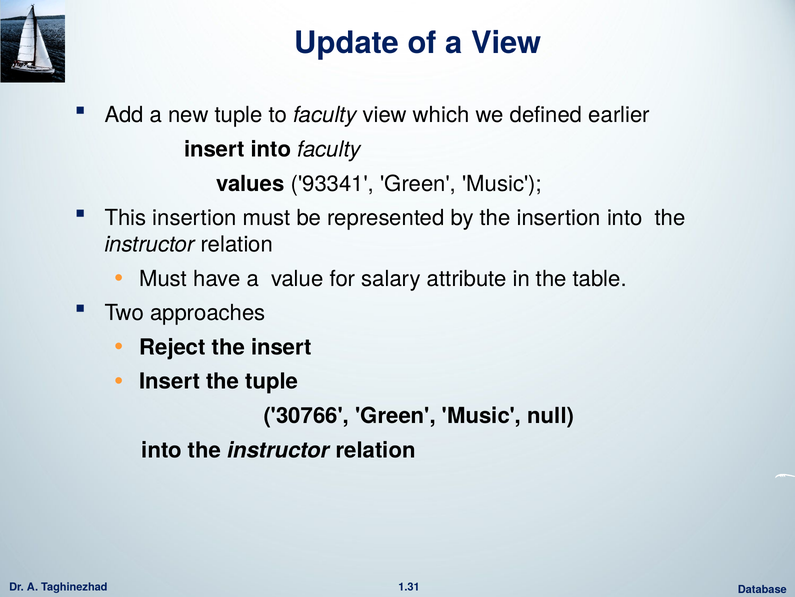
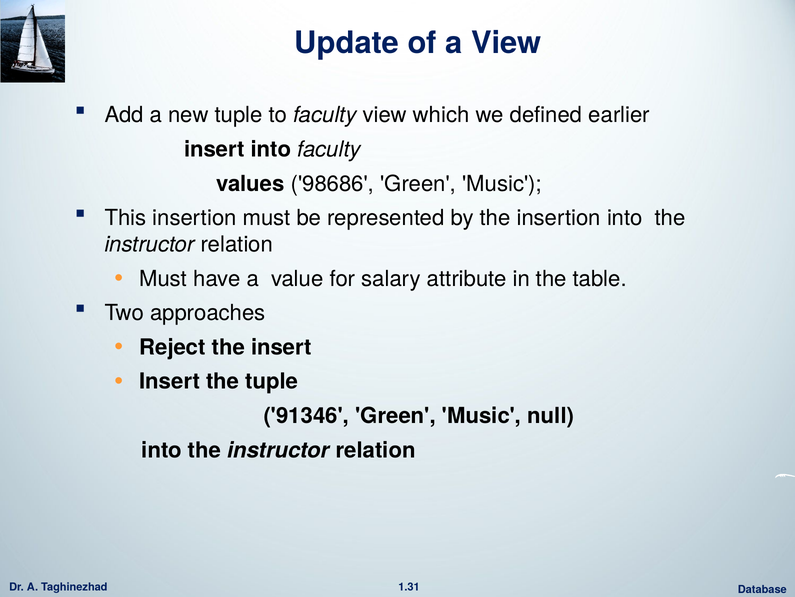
93341: 93341 -> 98686
30766: 30766 -> 91346
